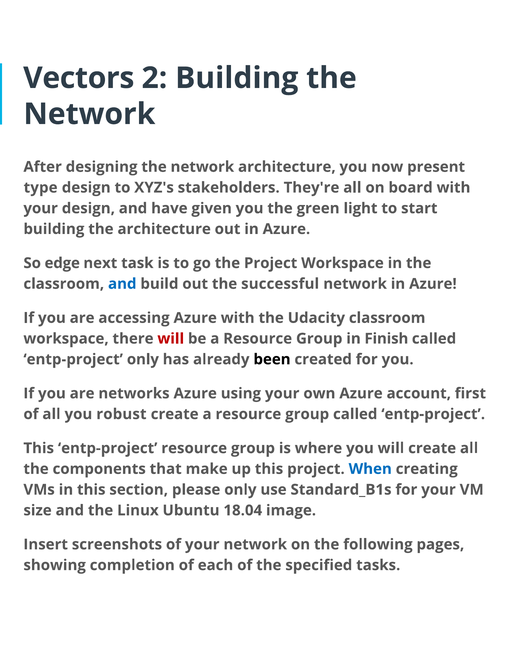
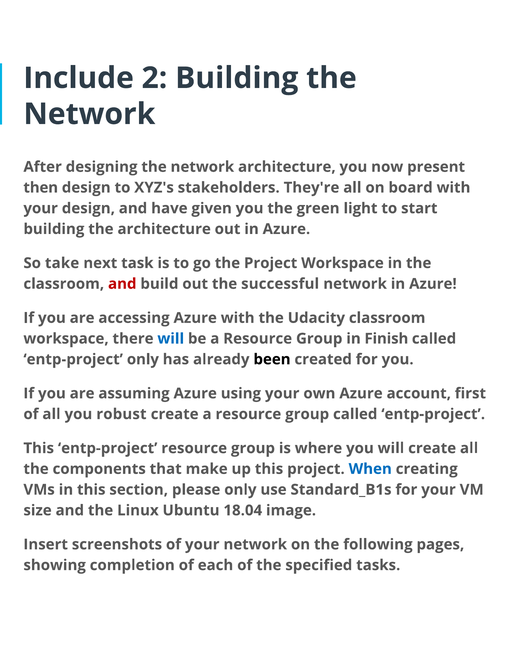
Vectors: Vectors -> Include
type: type -> then
edge: edge -> take
and at (122, 284) colour: blue -> red
will at (171, 339) colour: red -> blue
networks: networks -> assuming
